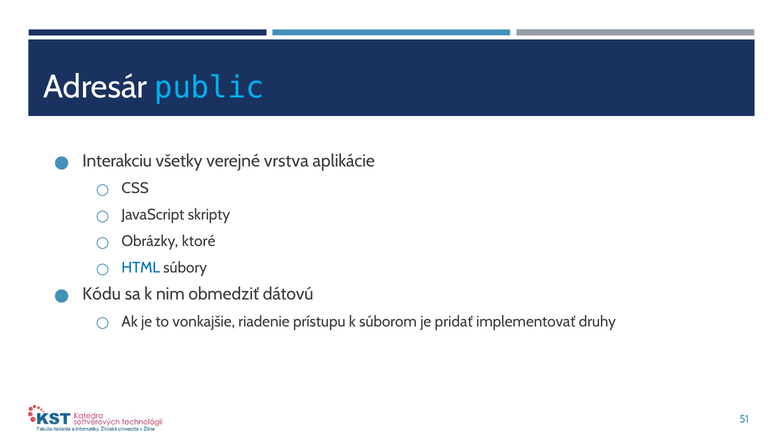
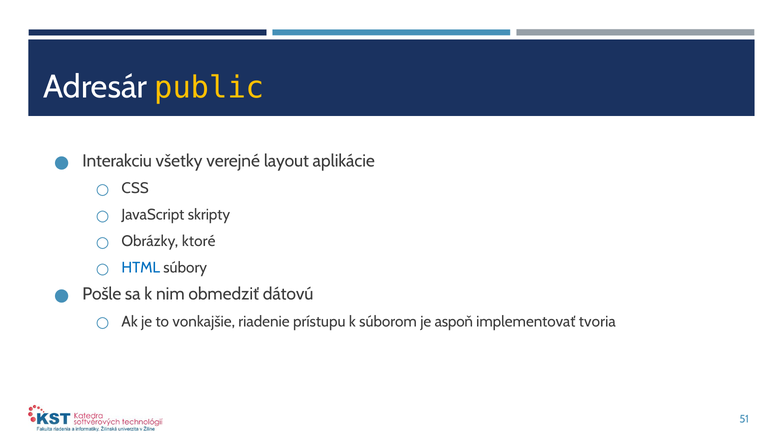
public colour: light blue -> yellow
vrstva: vrstva -> layout
Kódu: Kódu -> Pošle
pridať: pridať -> aspoň
druhy: druhy -> tvoria
